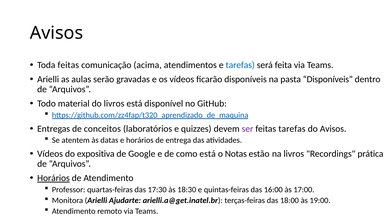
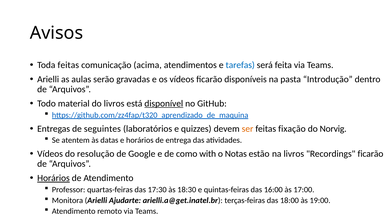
pasta Disponíveis: Disponíveis -> Introdução
disponível underline: none -> present
conceitos: conceitos -> seguintes
ser colour: purple -> orange
feitas tarefas: tarefas -> fixação
do Avisos: Avisos -> Norvig
expositiva: expositiva -> resolução
como está: está -> with
Recordings prática: prática -> ficarão
